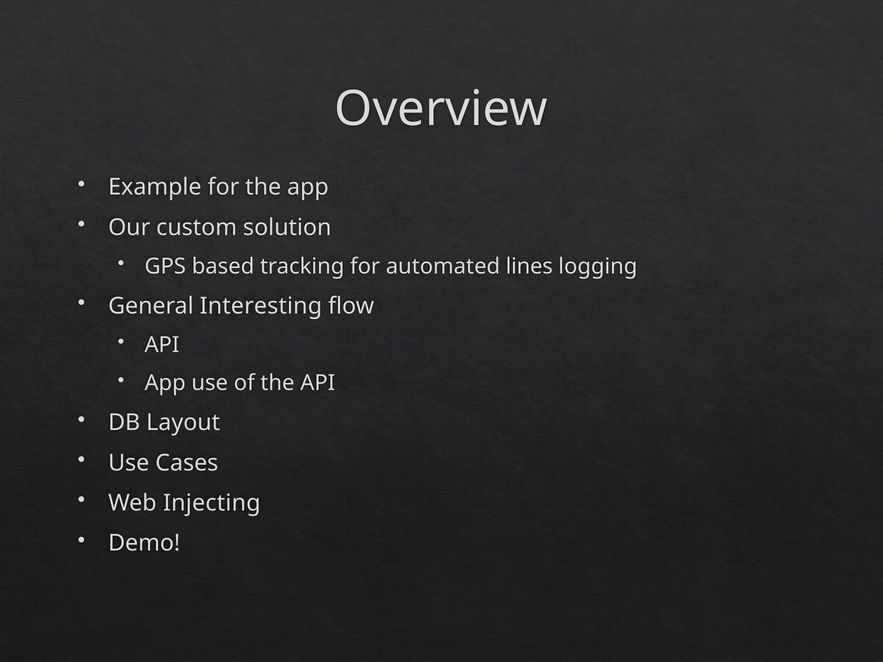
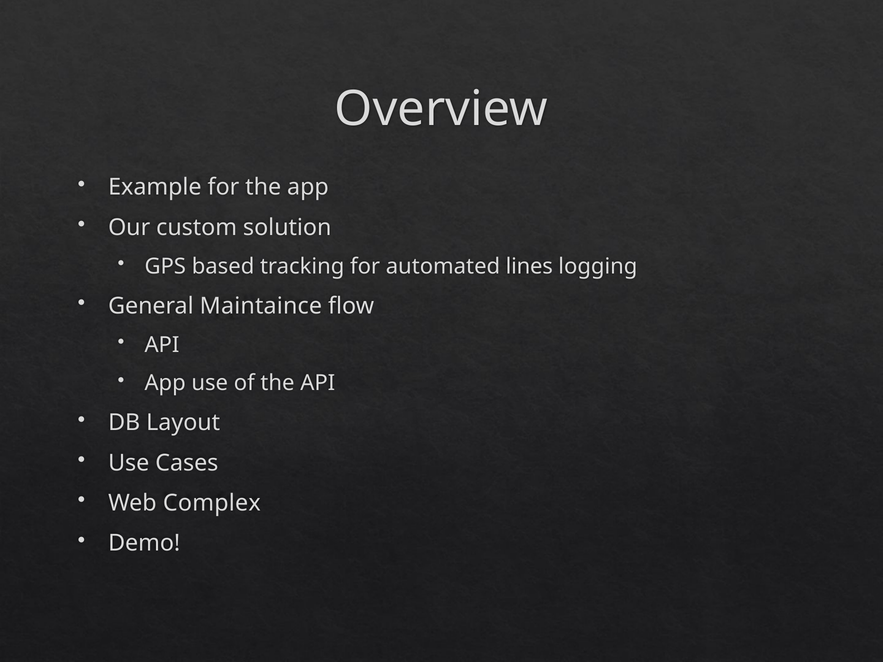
Interesting: Interesting -> Maintaince
Injecting: Injecting -> Complex
